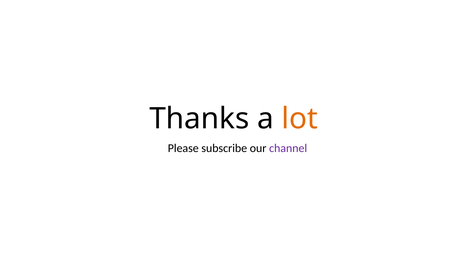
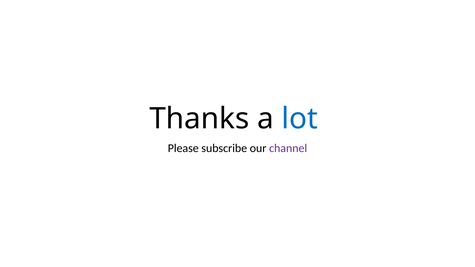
lot colour: orange -> blue
